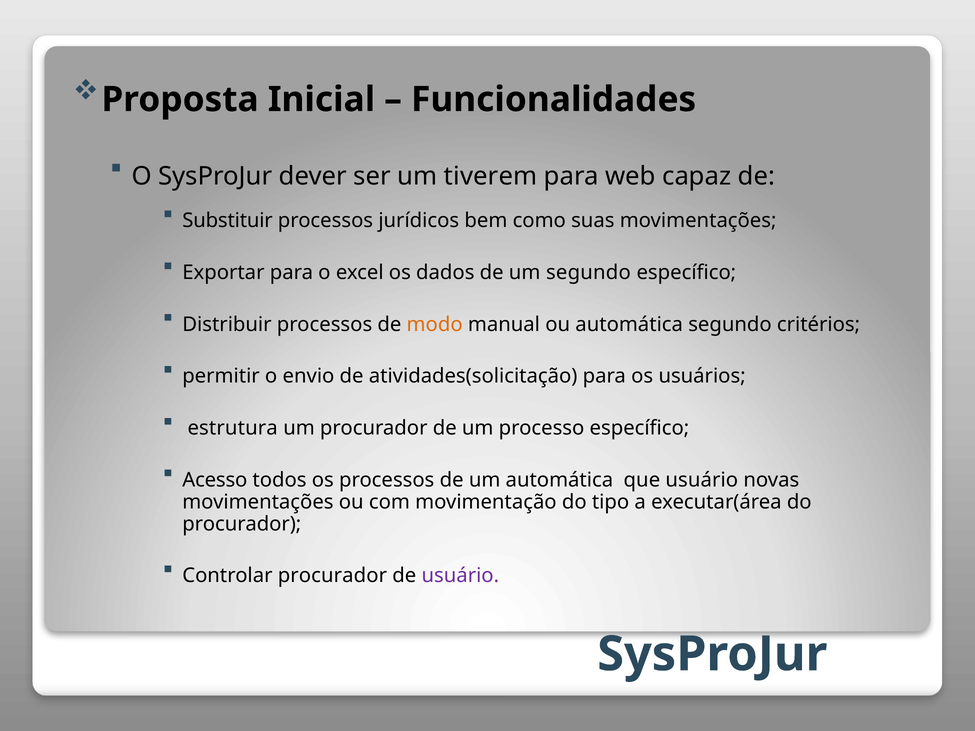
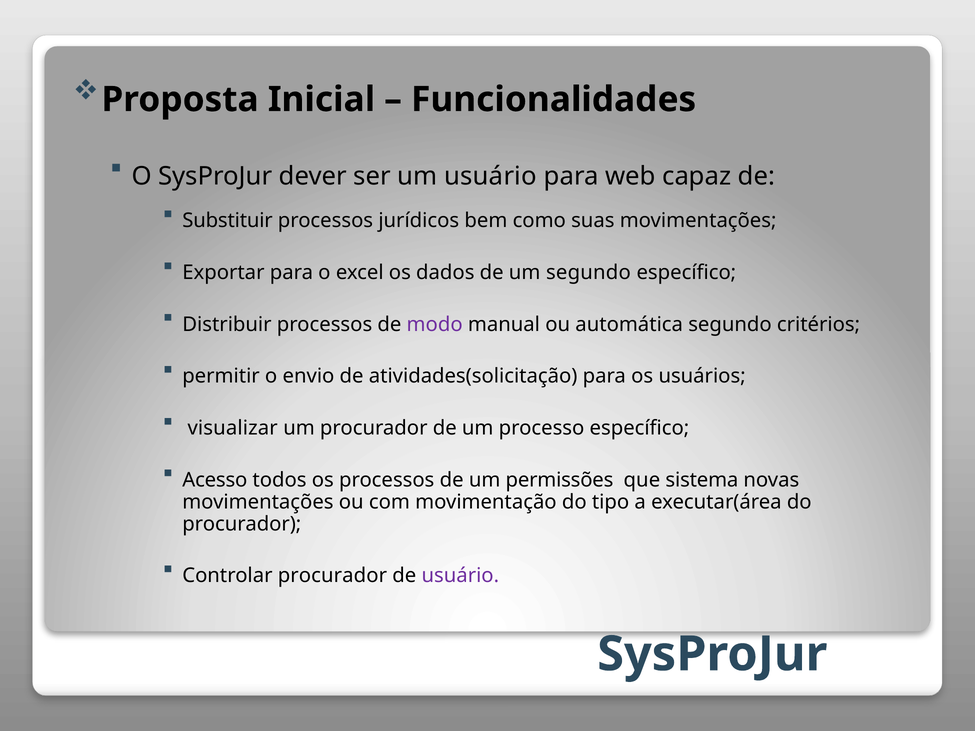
um tiverem: tiverem -> usuário
modo colour: orange -> purple
estrutura: estrutura -> visualizar
um automática: automática -> permissões
que usuário: usuário -> sistema
